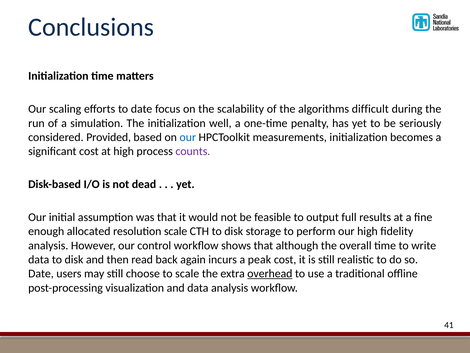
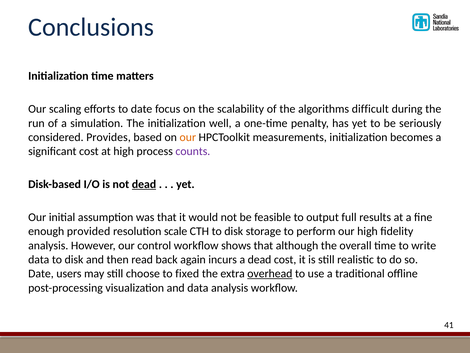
Provided: Provided -> Provides
our at (188, 137) colour: blue -> orange
dead at (144, 184) underline: none -> present
allocated: allocated -> provided
a peak: peak -> dead
to scale: scale -> fixed
